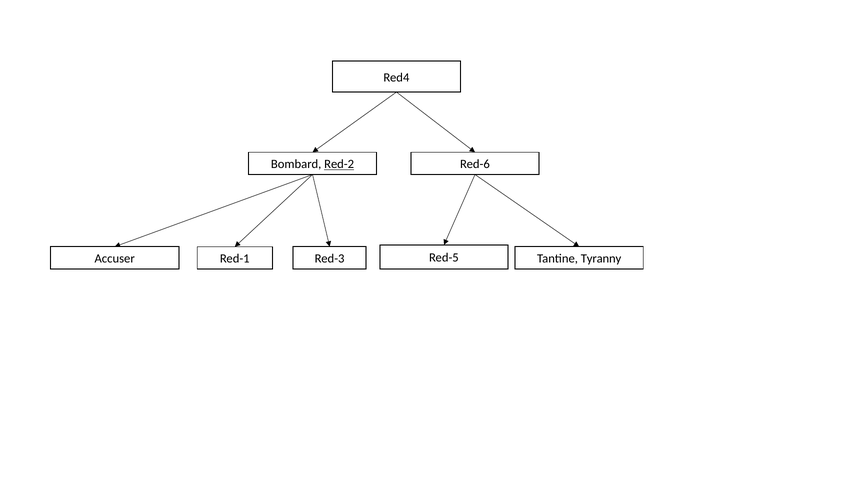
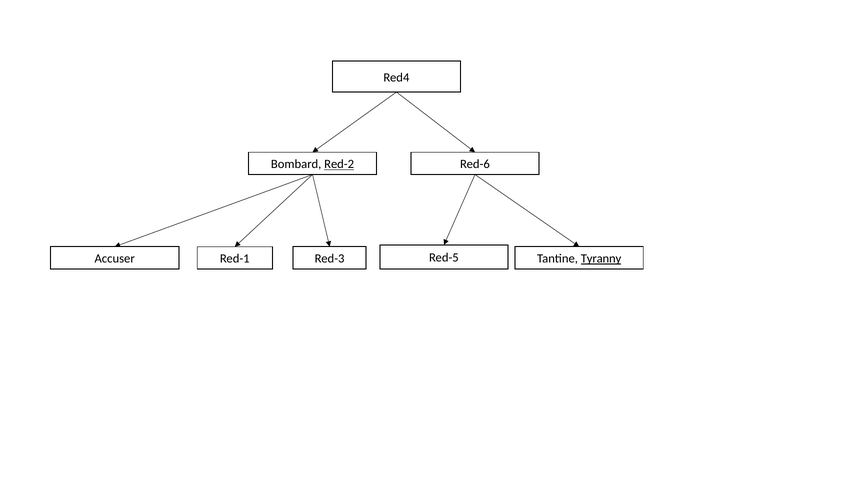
Tyranny underline: none -> present
